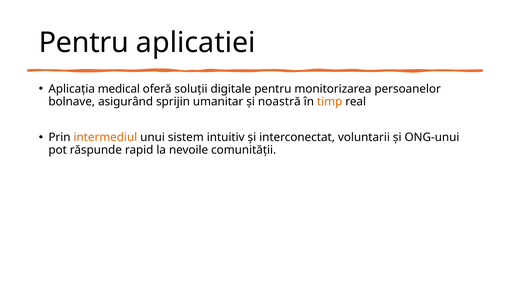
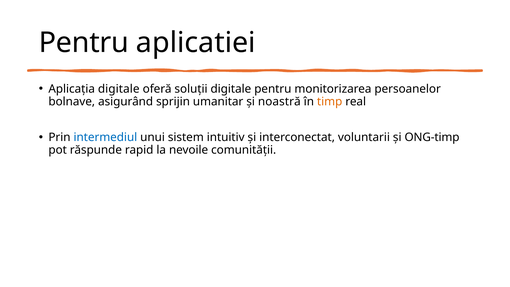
Aplicația medical: medical -> digitale
intermediul colour: orange -> blue
ONG-unui: ONG-unui -> ONG-timp
